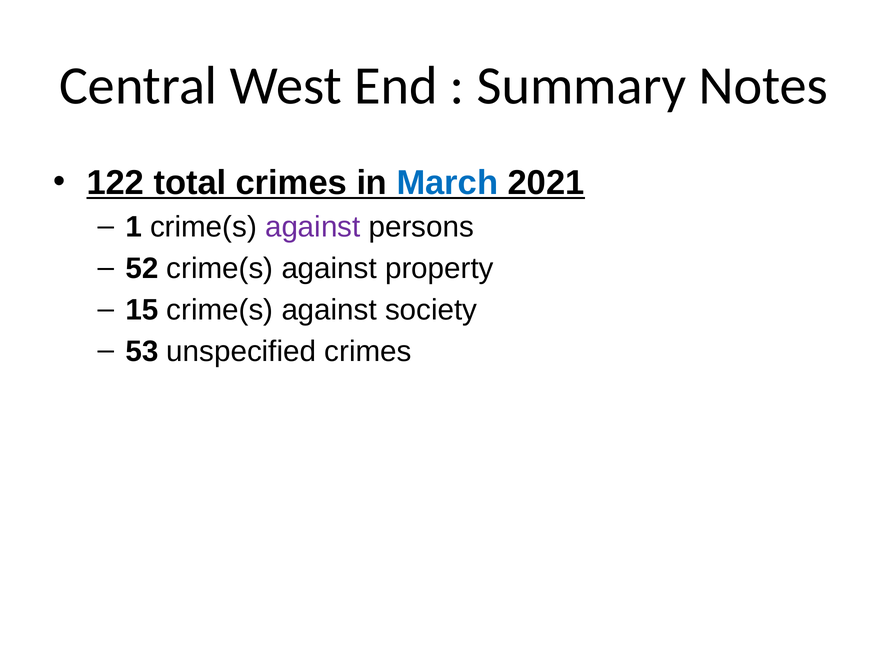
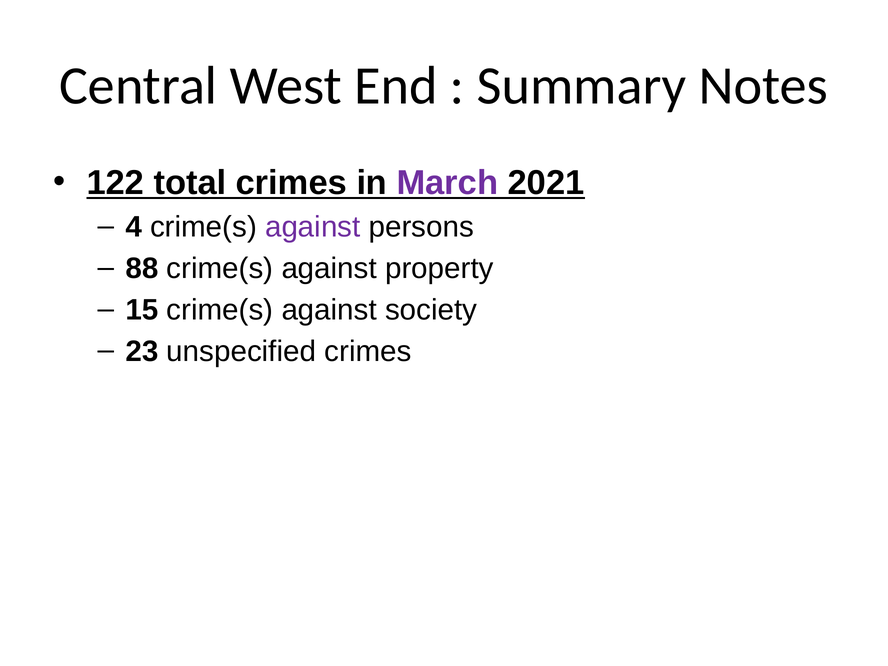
March colour: blue -> purple
1: 1 -> 4
52: 52 -> 88
53: 53 -> 23
